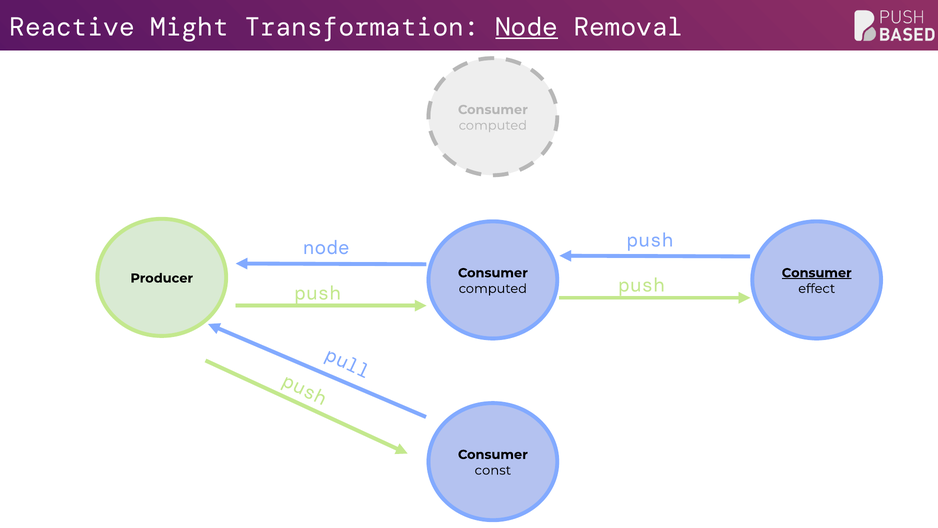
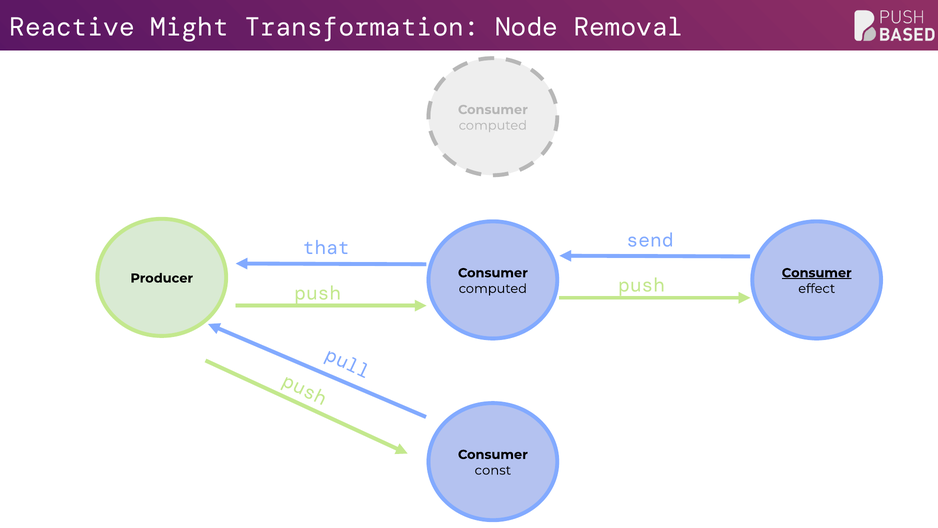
Node at (527, 27) underline: present -> none
push at (650, 240): push -> send
node at (326, 248): node -> that
